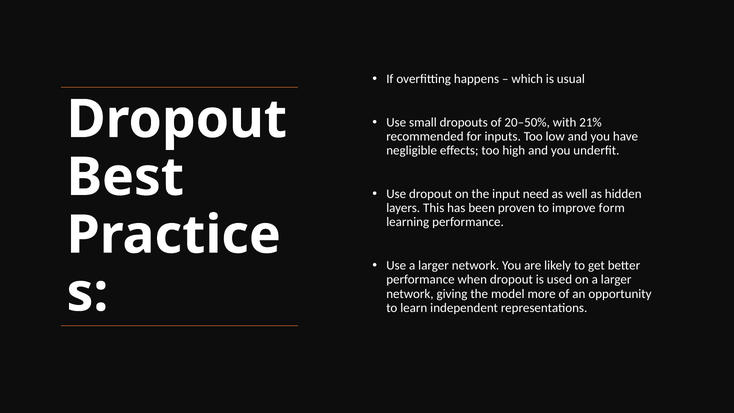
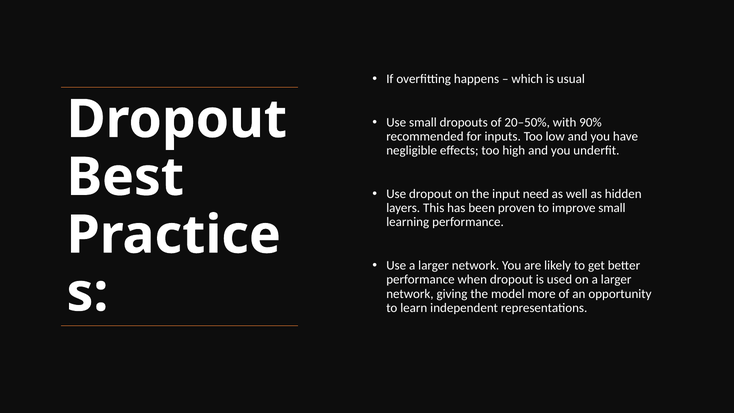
21%: 21% -> 90%
improve form: form -> small
